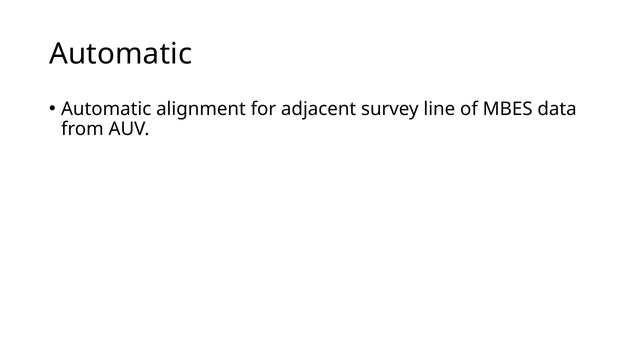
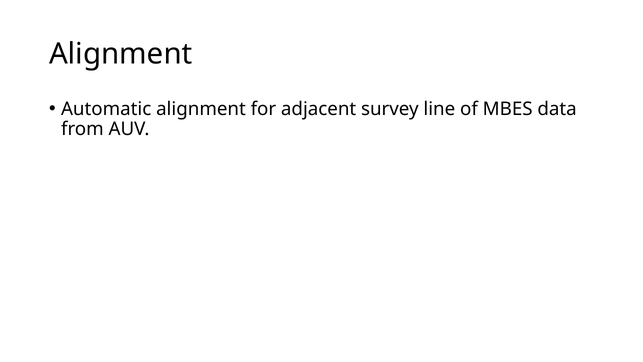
Automatic at (121, 54): Automatic -> Alignment
